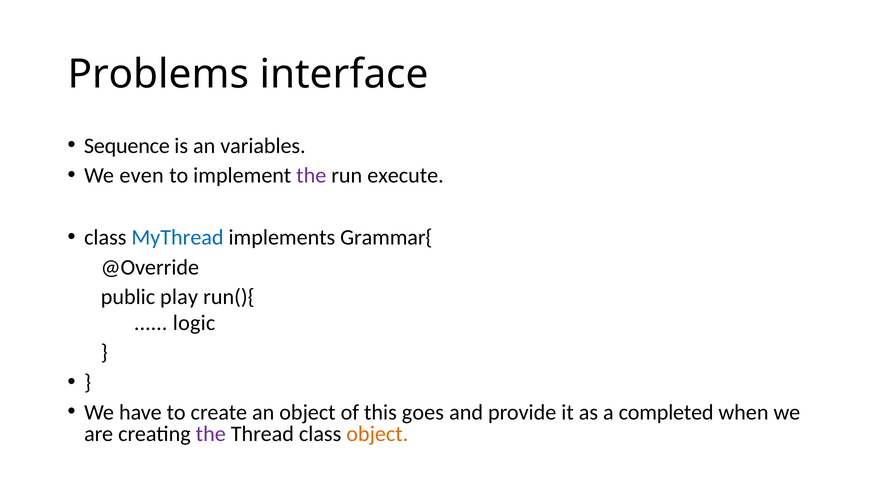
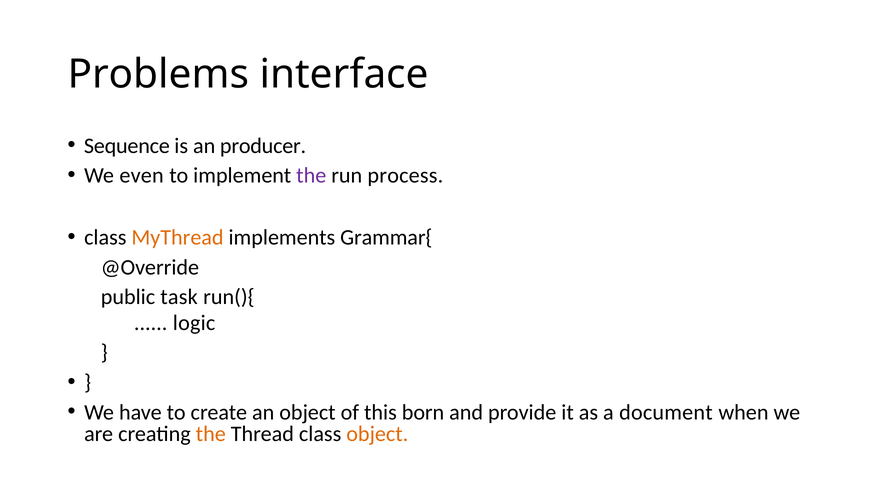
variables: variables -> producer
execute: execute -> process
MyThread colour: blue -> orange
play: play -> task
goes: goes -> born
completed: completed -> document
the at (211, 434) colour: purple -> orange
